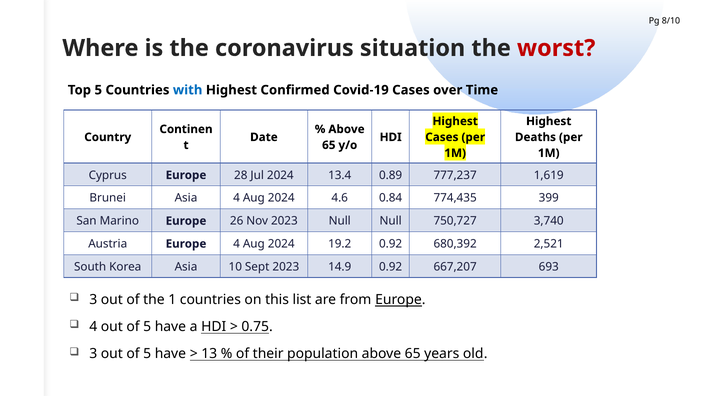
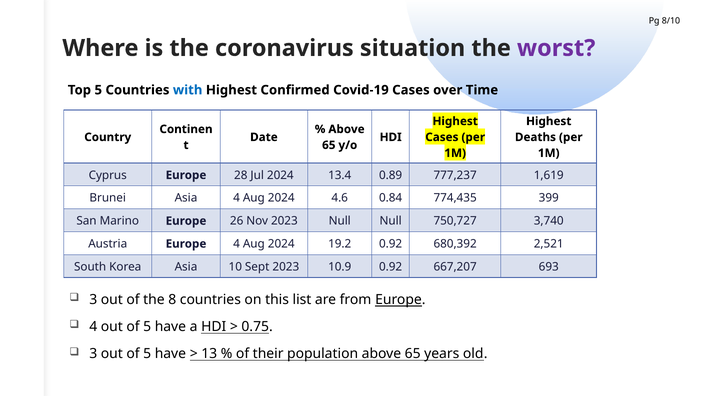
worst colour: red -> purple
14.9: 14.9 -> 10.9
1: 1 -> 8
